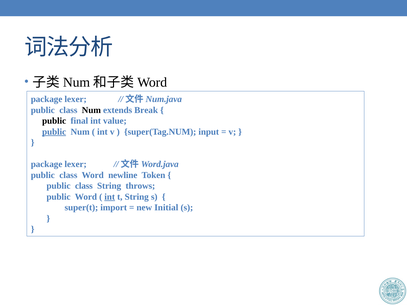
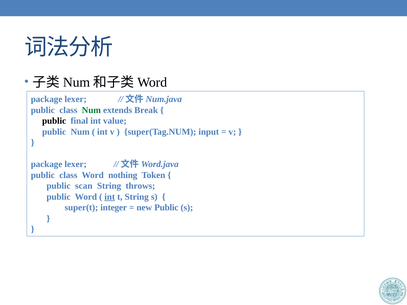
Num at (91, 110) colour: black -> green
public at (54, 132) underline: present -> none
newline: newline -> nothing
class at (84, 186): class -> scan
import: import -> integer
new Initial: Initial -> Public
